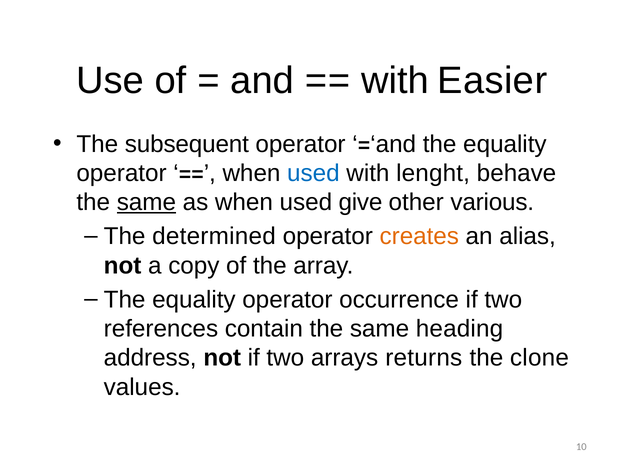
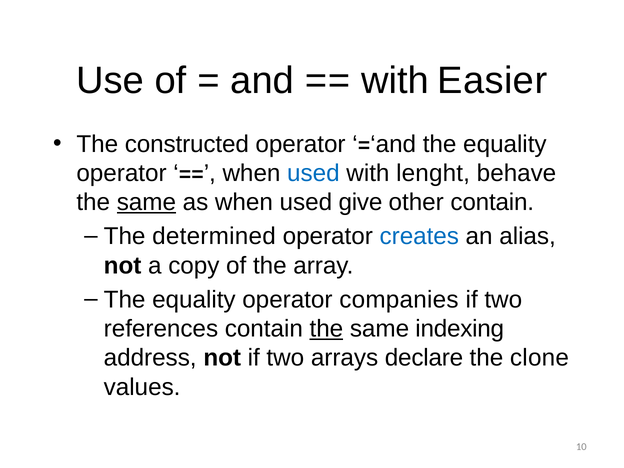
subsequent: subsequent -> constructed
other various: various -> contain
creates colour: orange -> blue
occurrence: occurrence -> companies
the at (326, 329) underline: none -> present
heading: heading -> indexing
returns: returns -> declare
